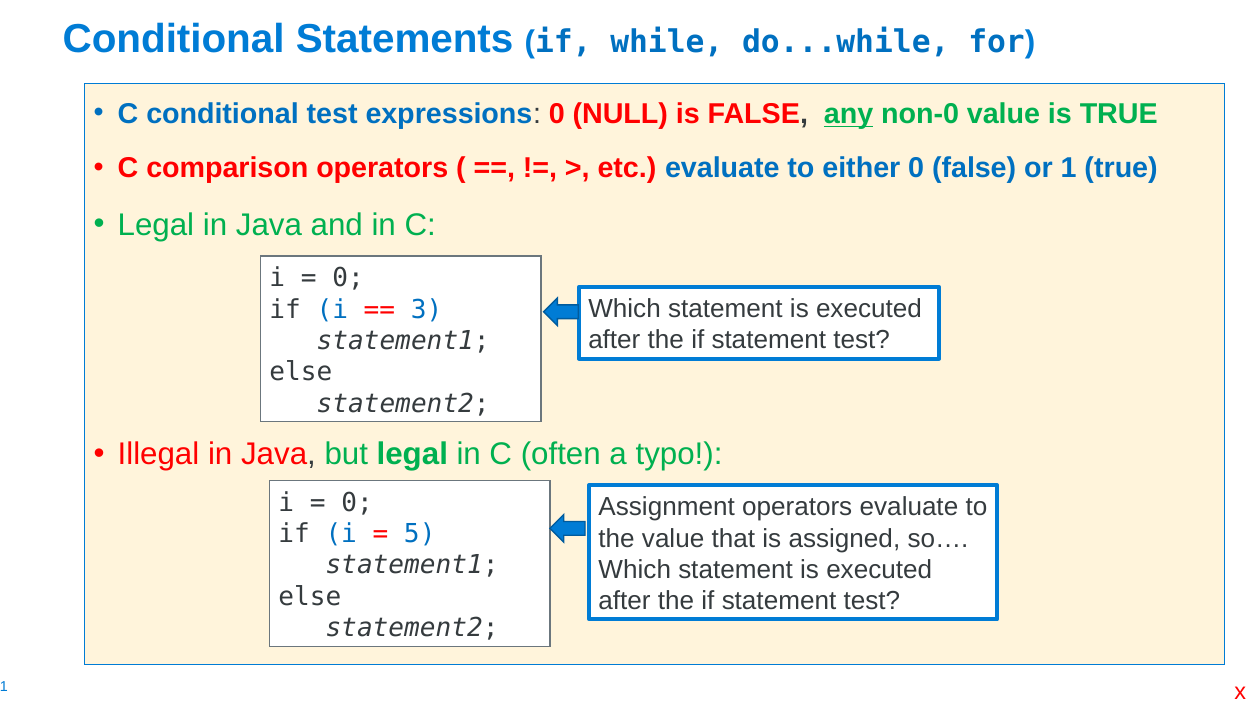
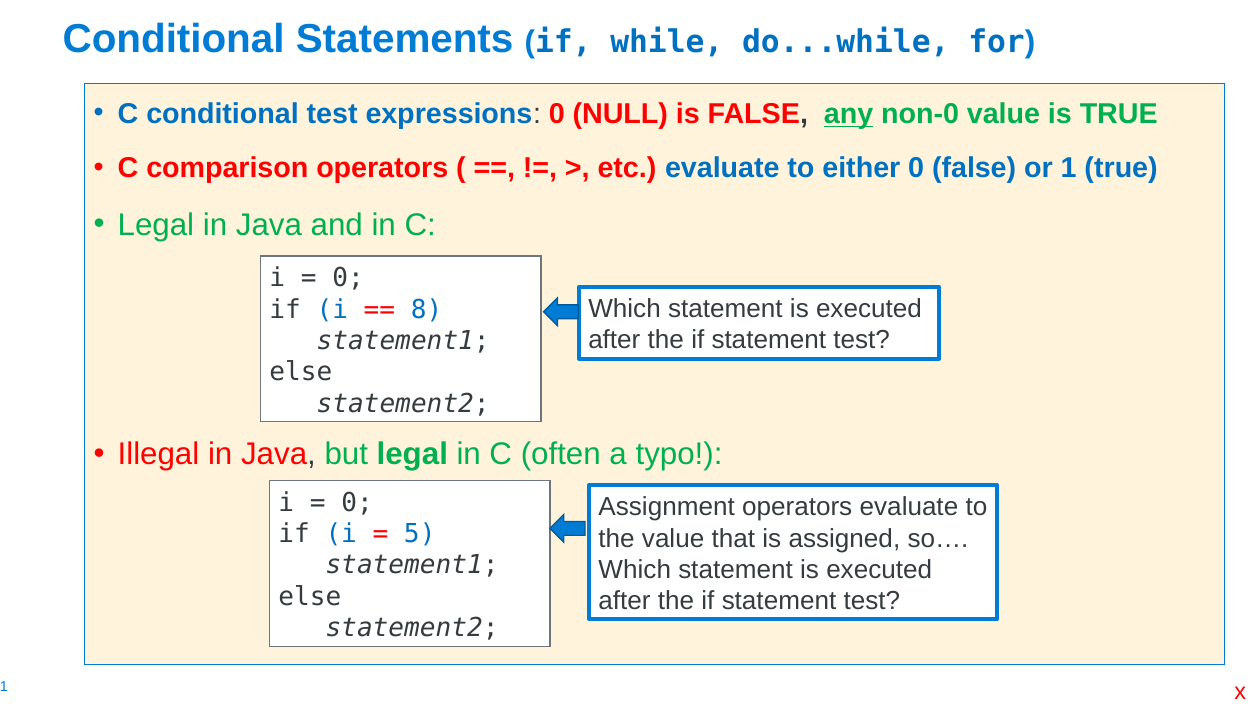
3: 3 -> 8
